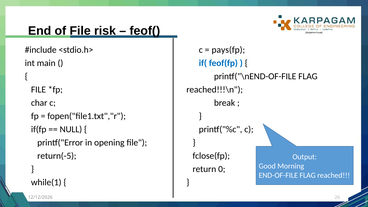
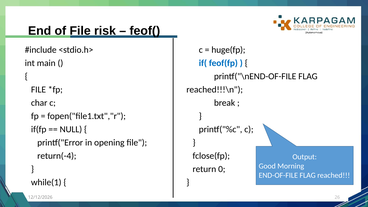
pays(fp: pays(fp -> huge(fp
return(-5: return(-5 -> return(-4
